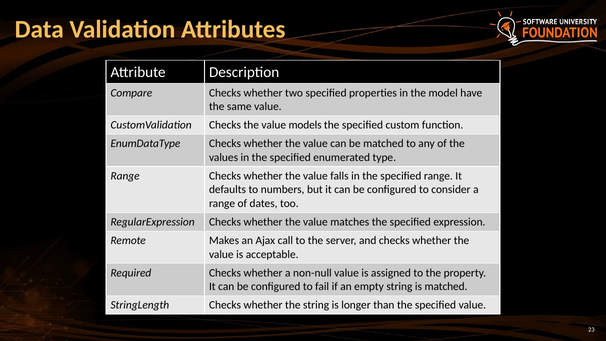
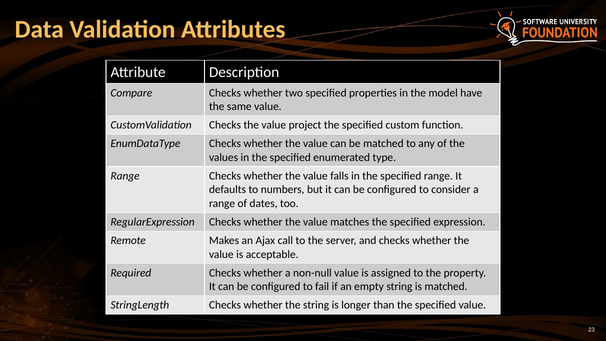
models: models -> project
